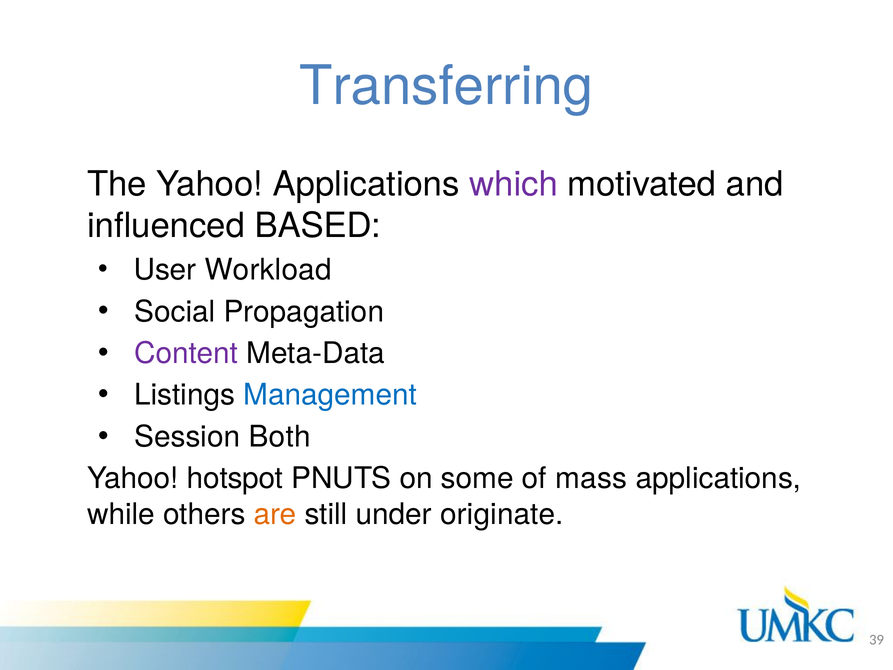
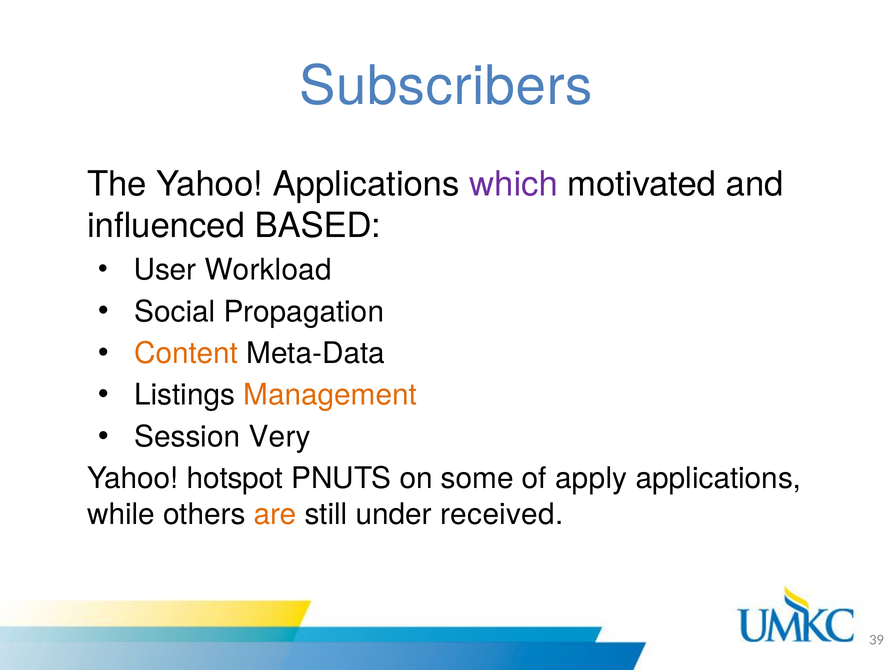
Transferring: Transferring -> Subscribers
Content colour: purple -> orange
Management colour: blue -> orange
Both: Both -> Very
mass: mass -> apply
originate: originate -> received
